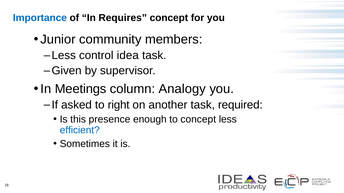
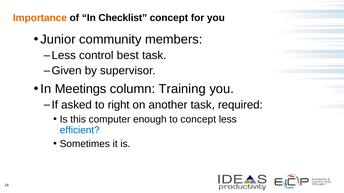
Importance colour: blue -> orange
Requires: Requires -> Checklist
idea: idea -> best
Analogy: Analogy -> Training
presence: presence -> computer
